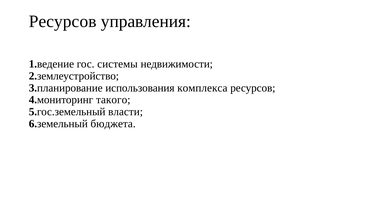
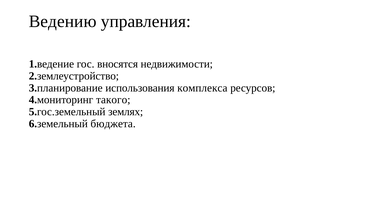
Ресурсов at (63, 21): Ресурсов -> Ведению
системы: системы -> вносятся
власти: власти -> землях
